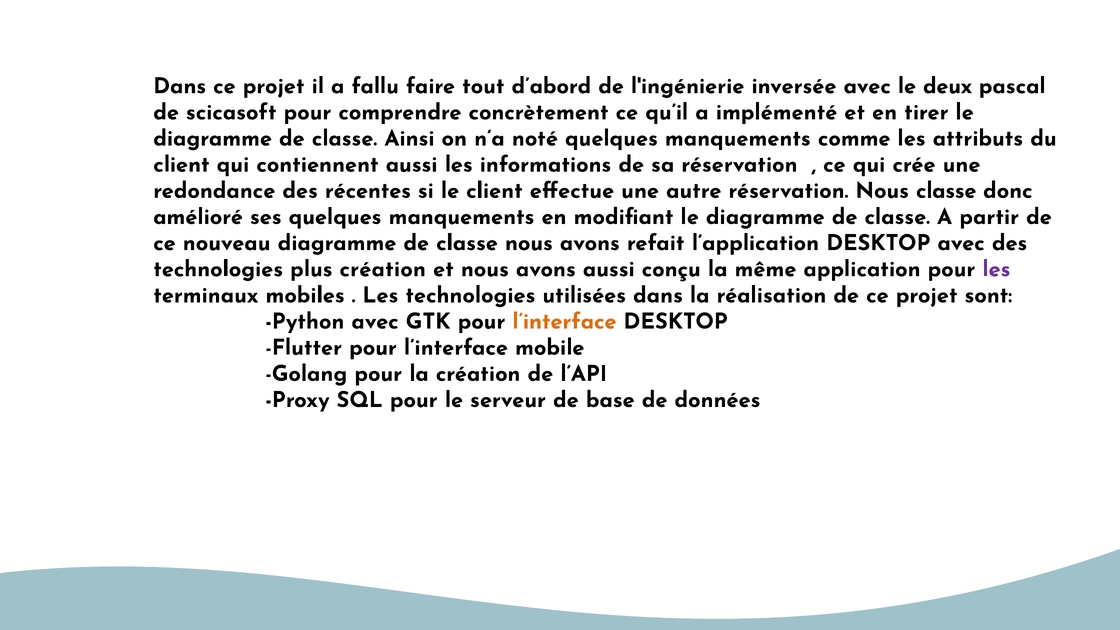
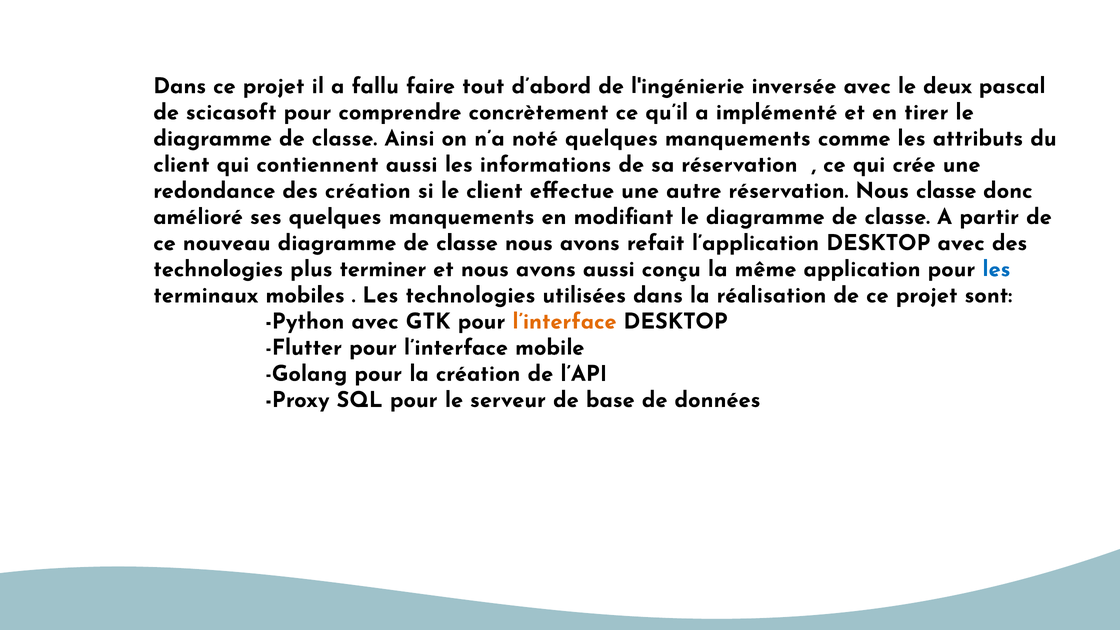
des récentes: récentes -> création
plus création: création -> terminer
les at (996, 269) colour: purple -> blue
